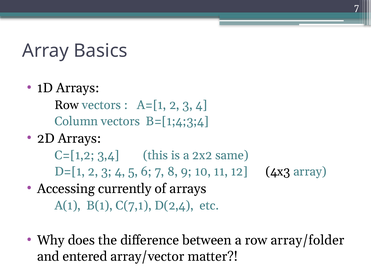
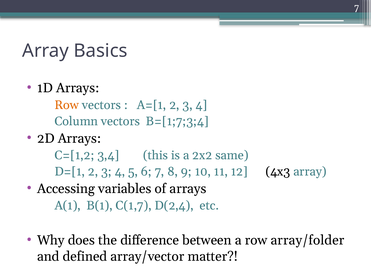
Row at (67, 105) colour: black -> orange
B=[1;4;3;4: B=[1;4;3;4 -> B=[1;7;3;4
currently: currently -> variables
C(7,1: C(7,1 -> C(1,7
entered: entered -> defined
